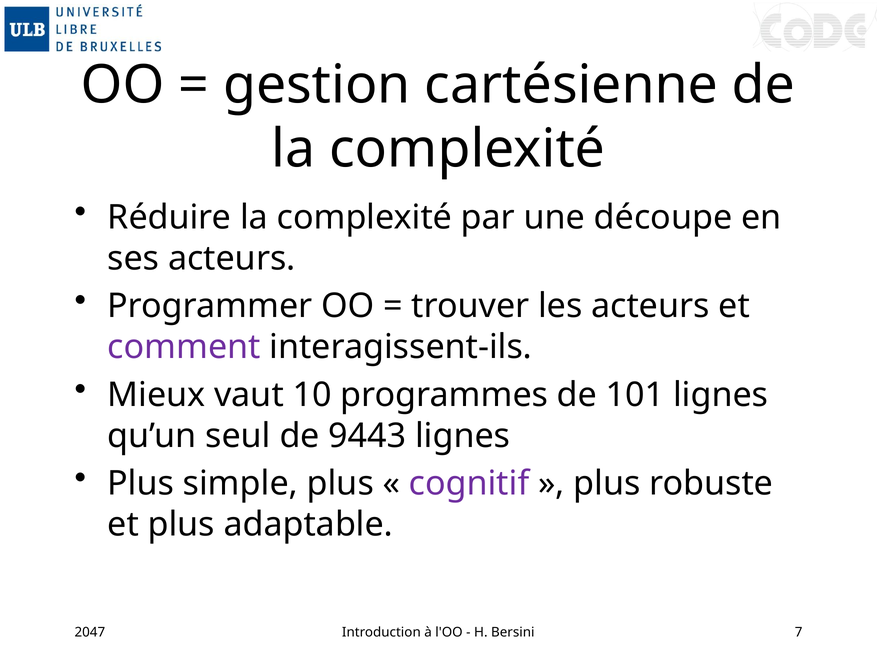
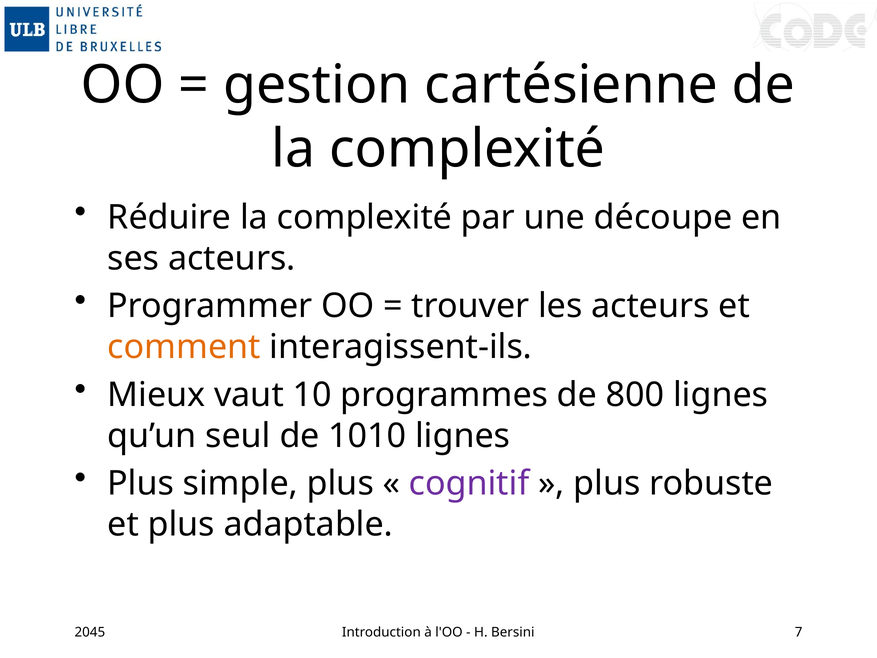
comment colour: purple -> orange
101: 101 -> 800
9443: 9443 -> 1010
2047: 2047 -> 2045
